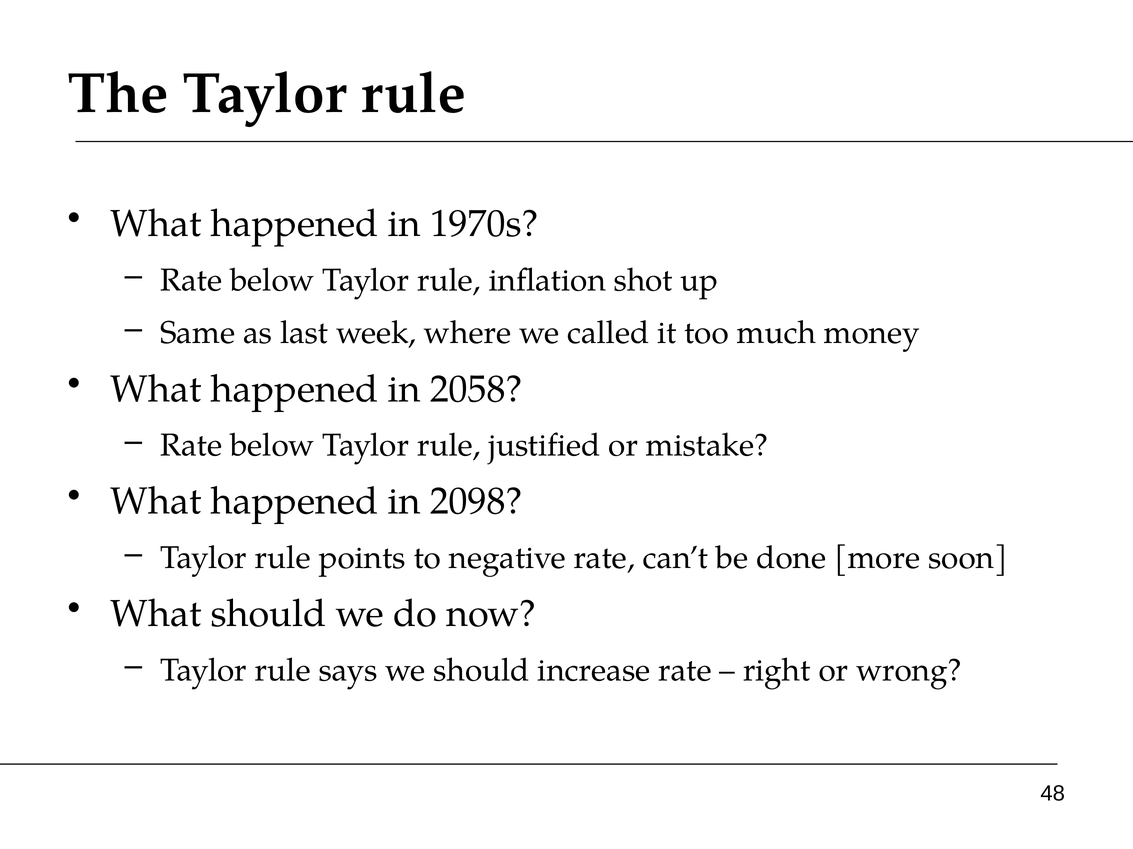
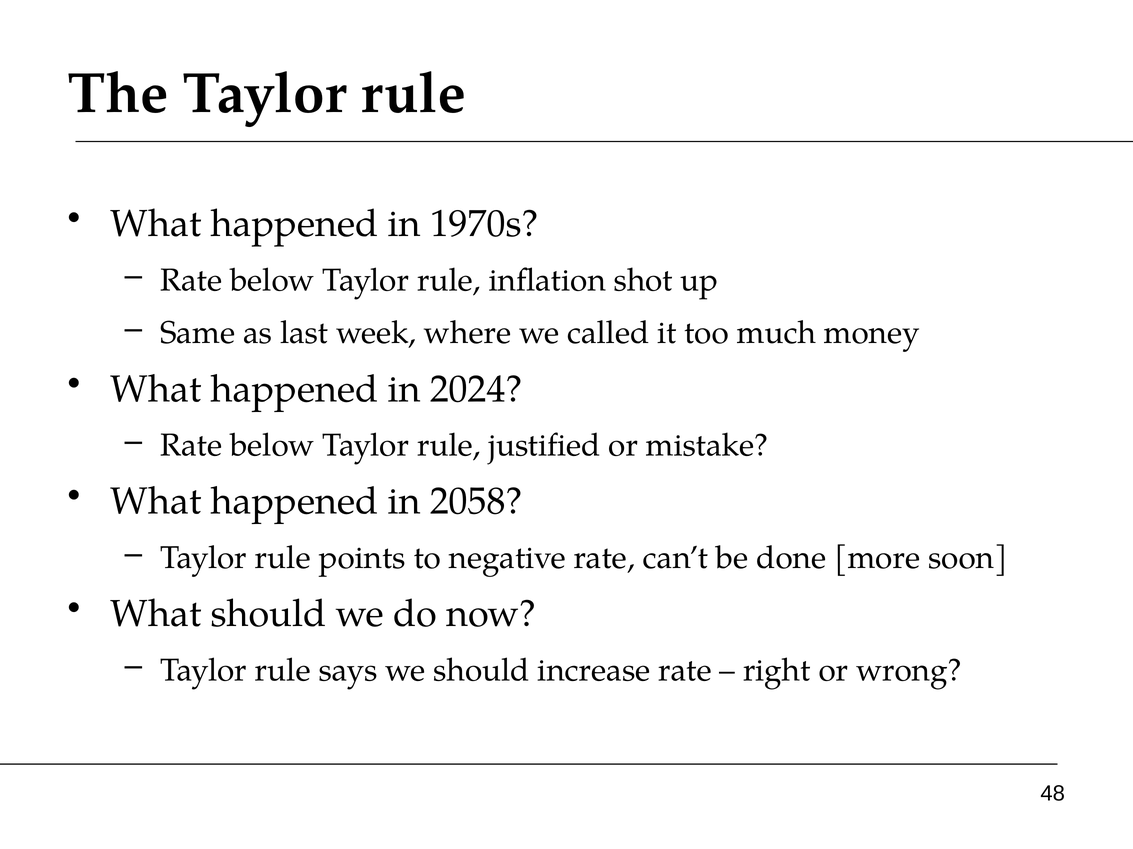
2058: 2058 -> 2024
2098: 2098 -> 2058
